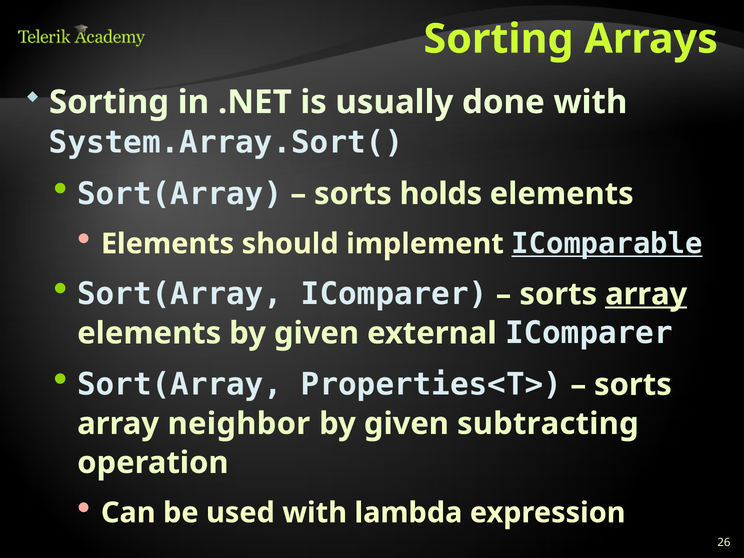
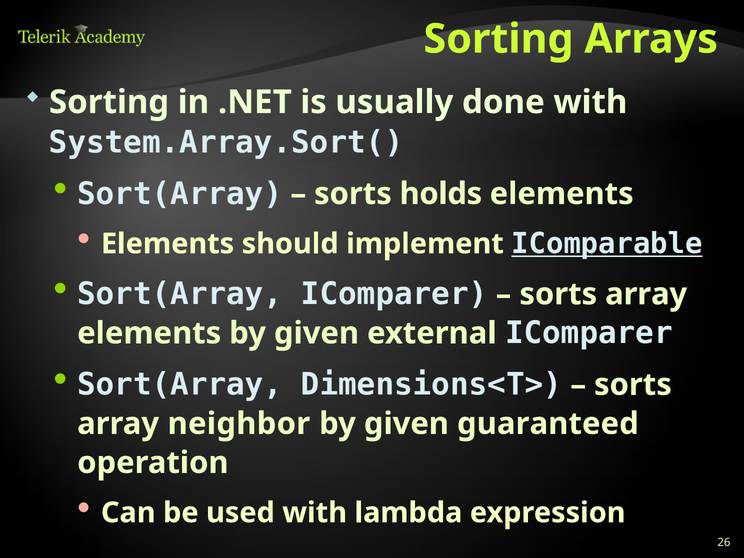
array at (646, 294) underline: present -> none
Properties<T>: Properties<T> -> Dimensions<T>
subtracting: subtracting -> guaranteed
